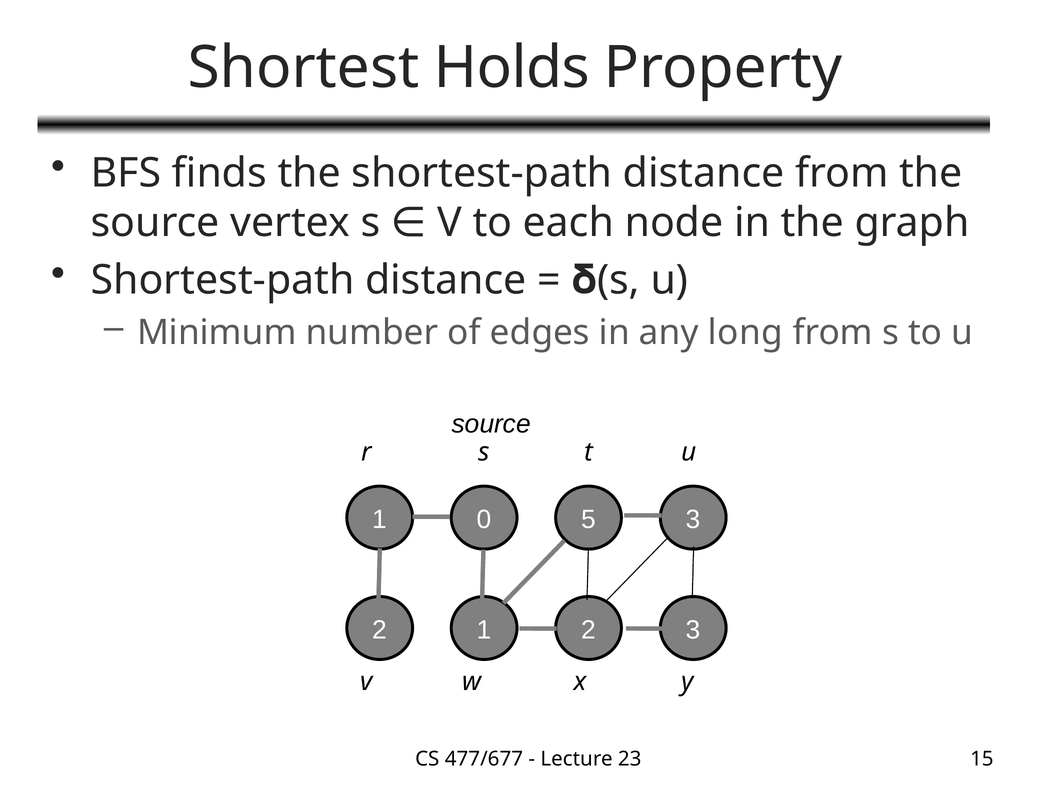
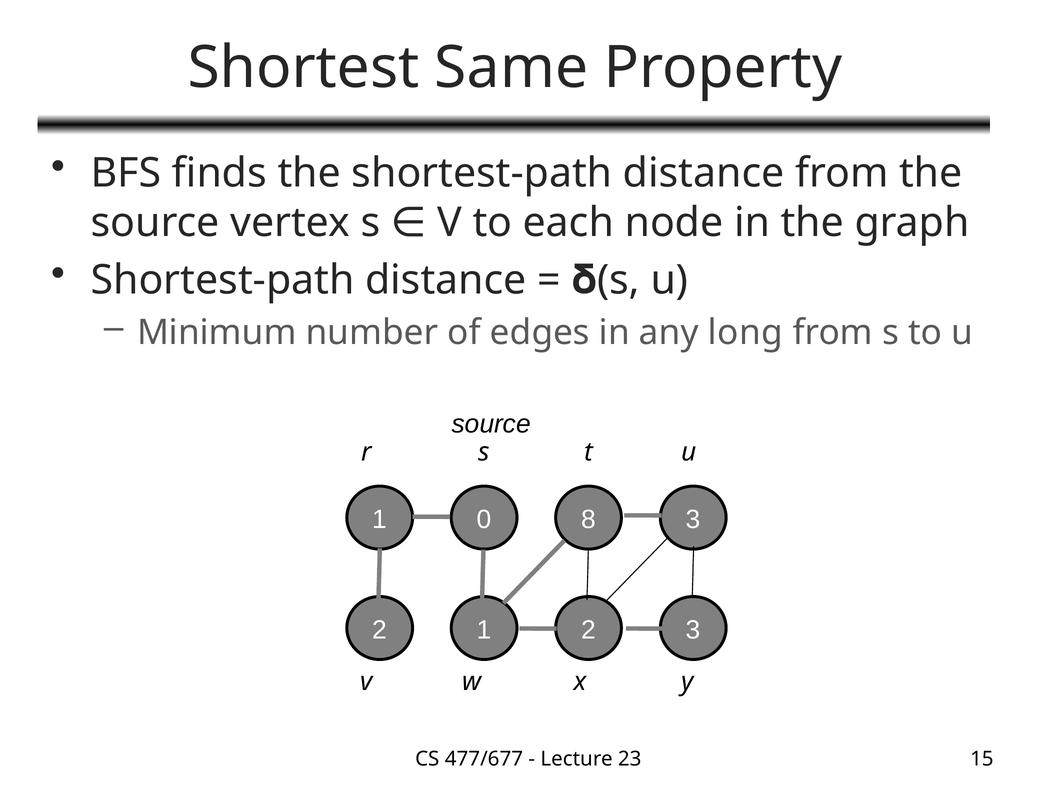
Holds: Holds -> Same
5: 5 -> 8
